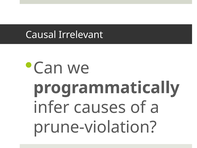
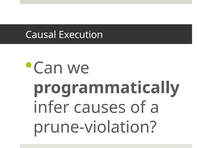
Irrelevant: Irrelevant -> Execution
